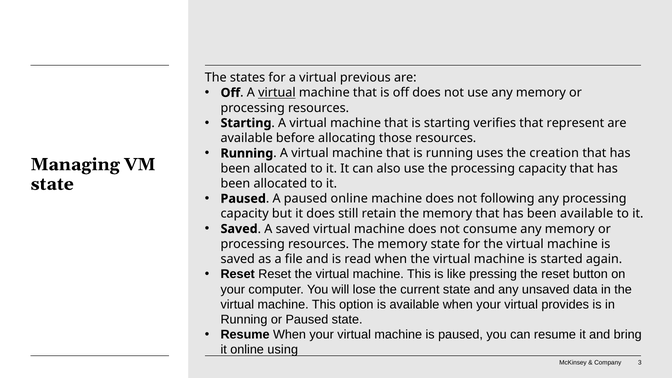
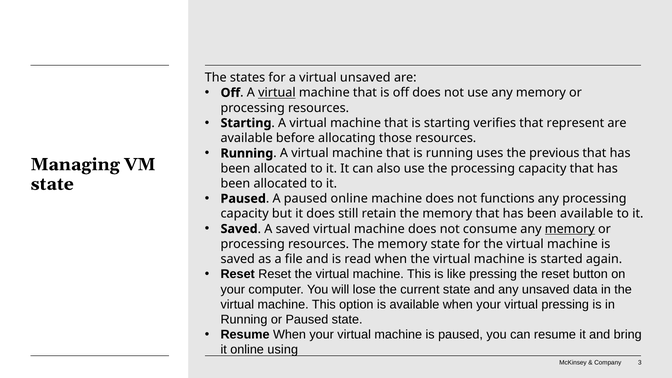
virtual previous: previous -> unsaved
creation: creation -> previous
following: following -> functions
memory at (570, 229) underline: none -> present
virtual provides: provides -> pressing
